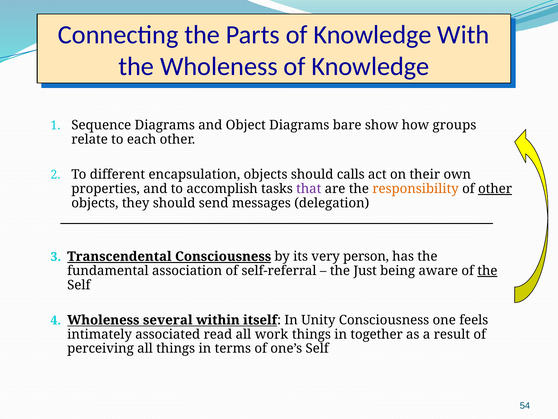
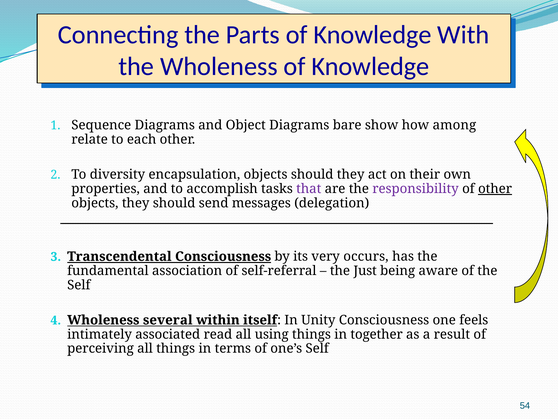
groups: groups -> among
different: different -> diversity
should calls: calls -> they
responsibility colour: orange -> purple
person: person -> occurs
the at (487, 270) underline: present -> none
work: work -> using
